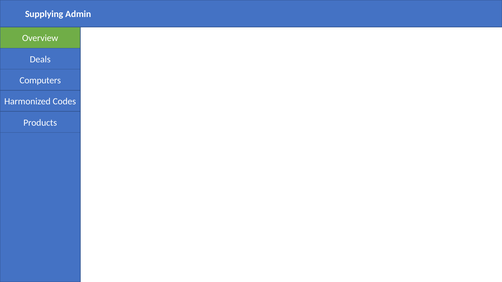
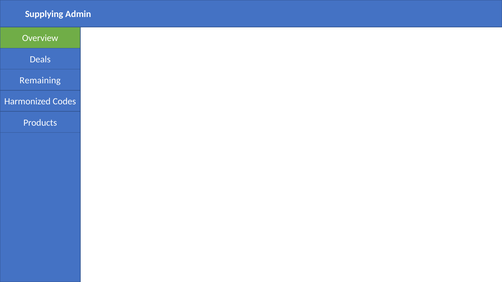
Computers: Computers -> Remaining
